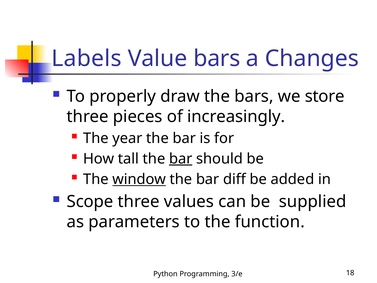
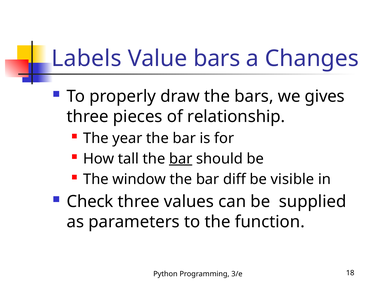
store: store -> gives
increasingly: increasingly -> relationship
window underline: present -> none
added: added -> visible
Scope: Scope -> Check
